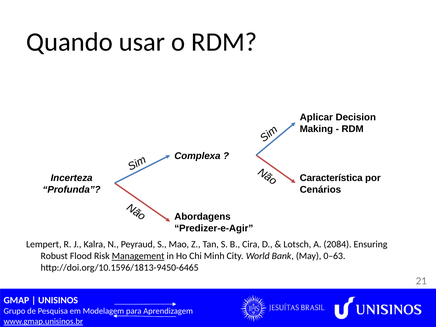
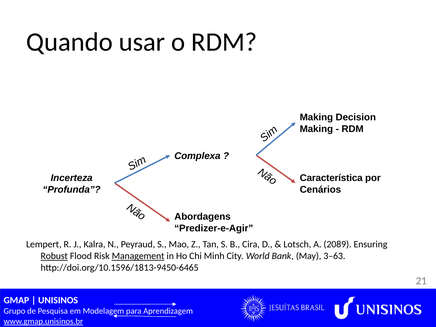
Aplicar at (316, 117): Aplicar -> Making
2084: 2084 -> 2089
Robust underline: none -> present
0–63: 0–63 -> 3–63
